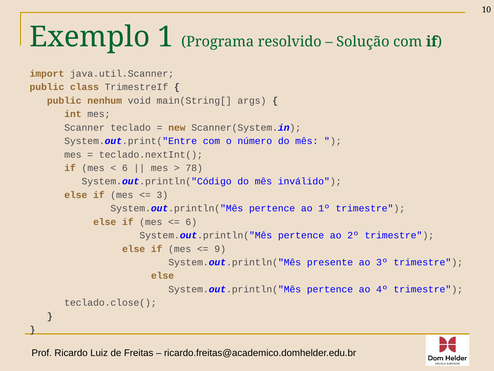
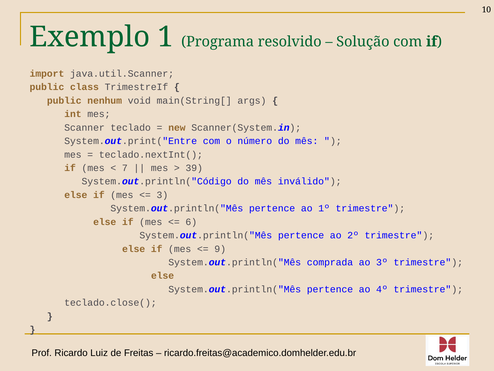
6 at (125, 168): 6 -> 7
78: 78 -> 39
presente: presente -> comprada
